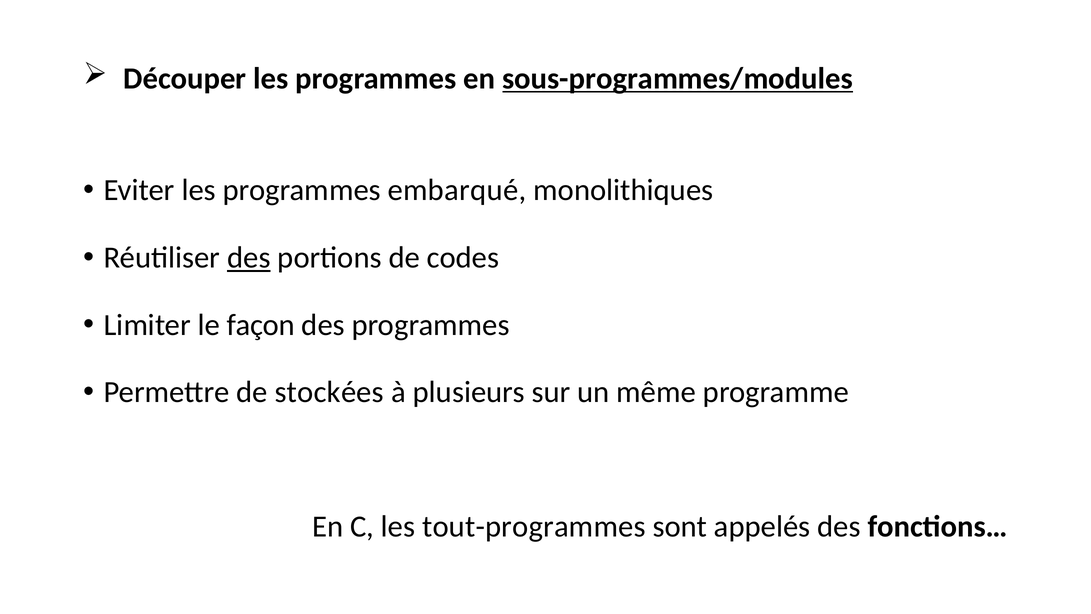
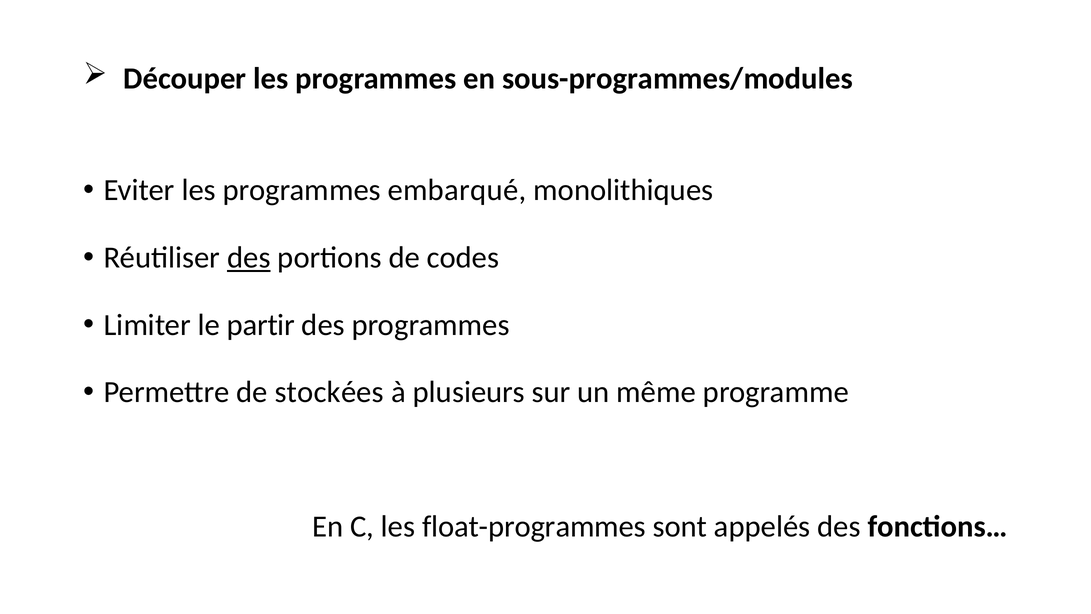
sous-programmes/modules underline: present -> none
façon: façon -> partir
tout-programmes: tout-programmes -> float-programmes
